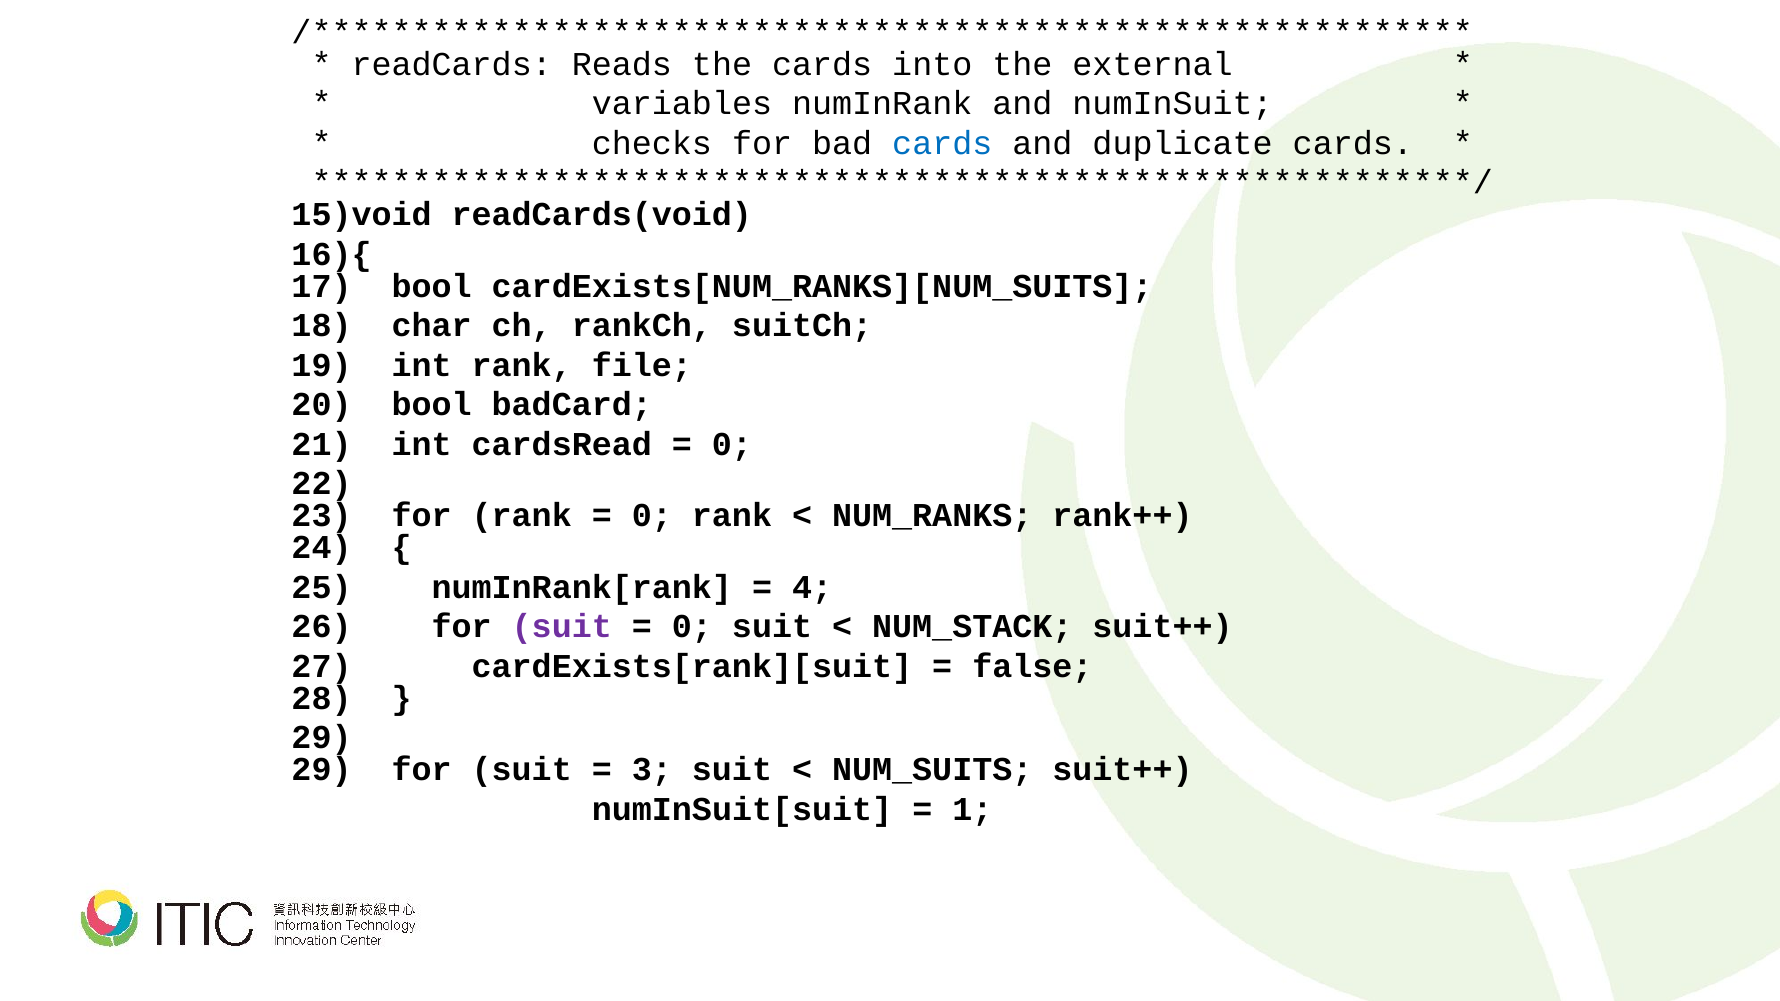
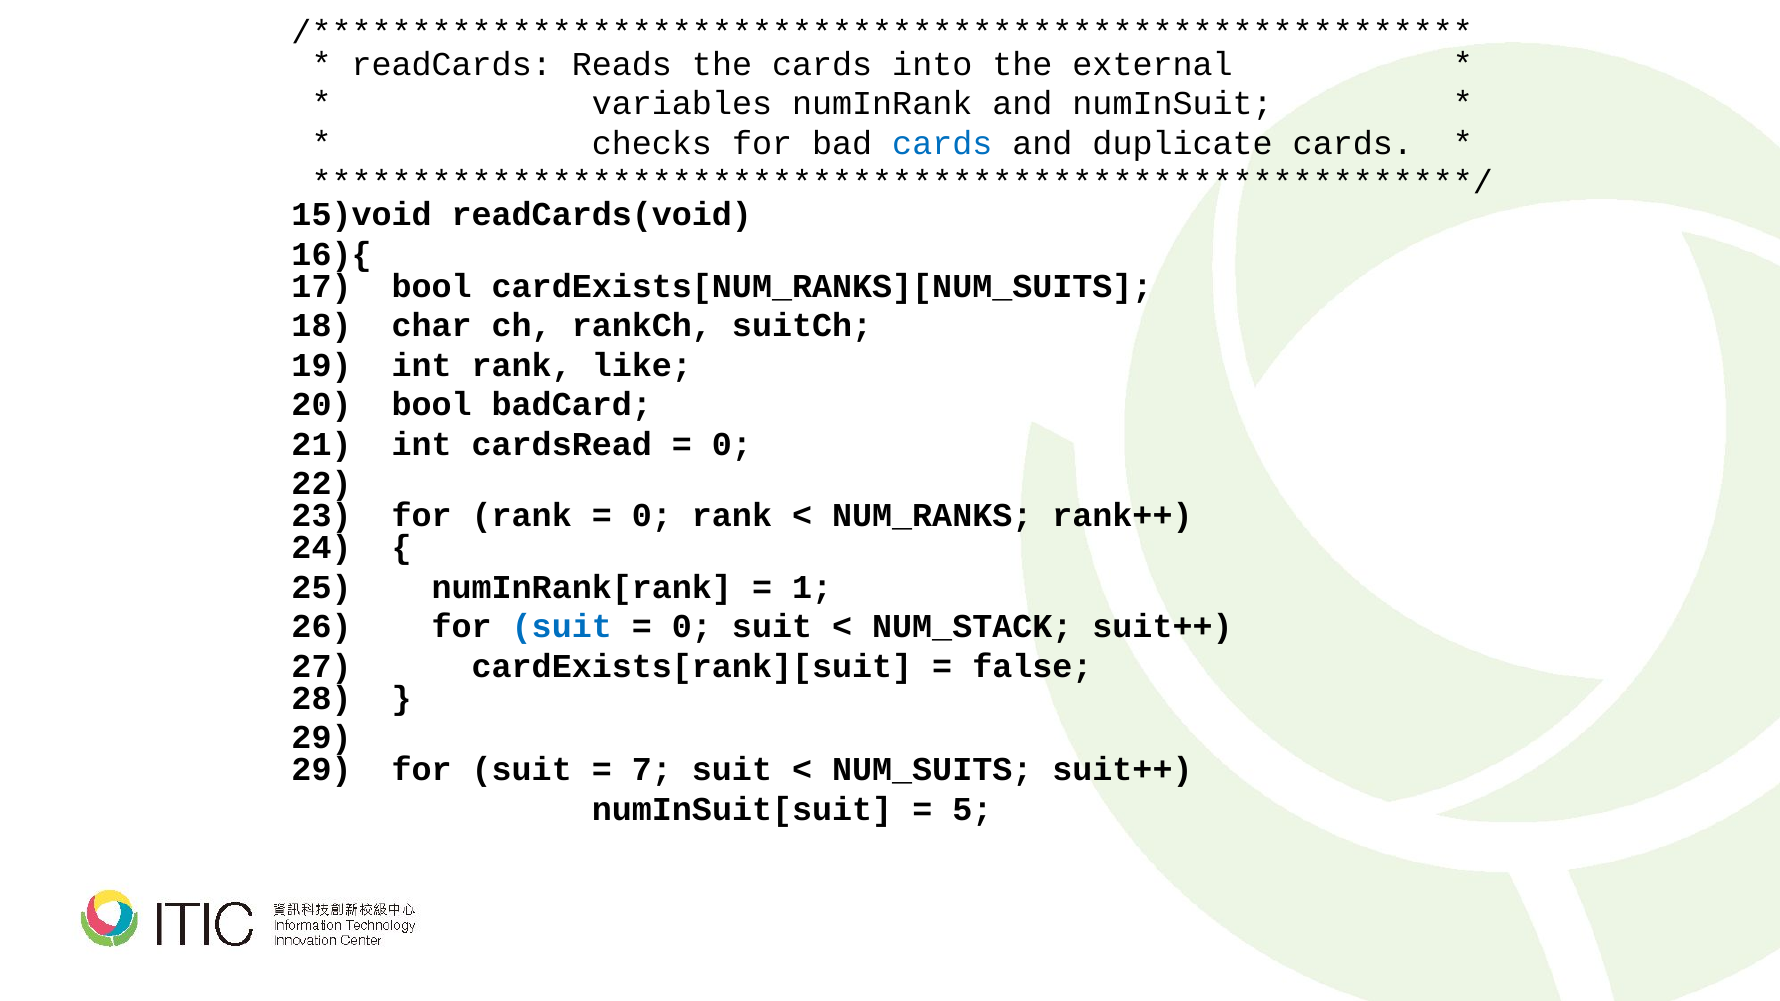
file: file -> like
4: 4 -> 1
suit at (562, 627) colour: purple -> blue
3: 3 -> 7
1: 1 -> 5
